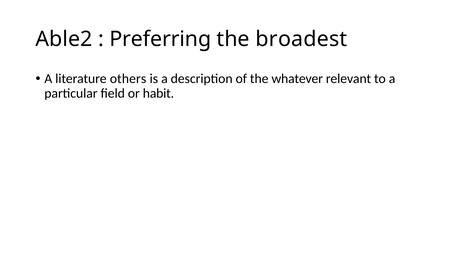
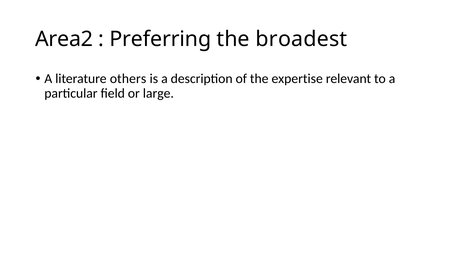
Able2: Able2 -> Area2
whatever: whatever -> expertise
habit: habit -> large
